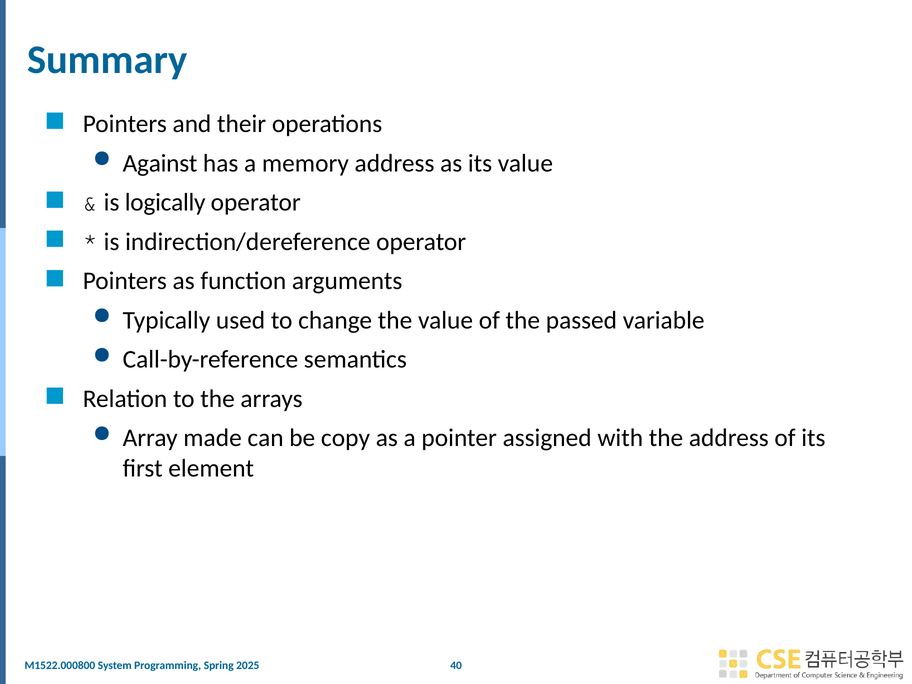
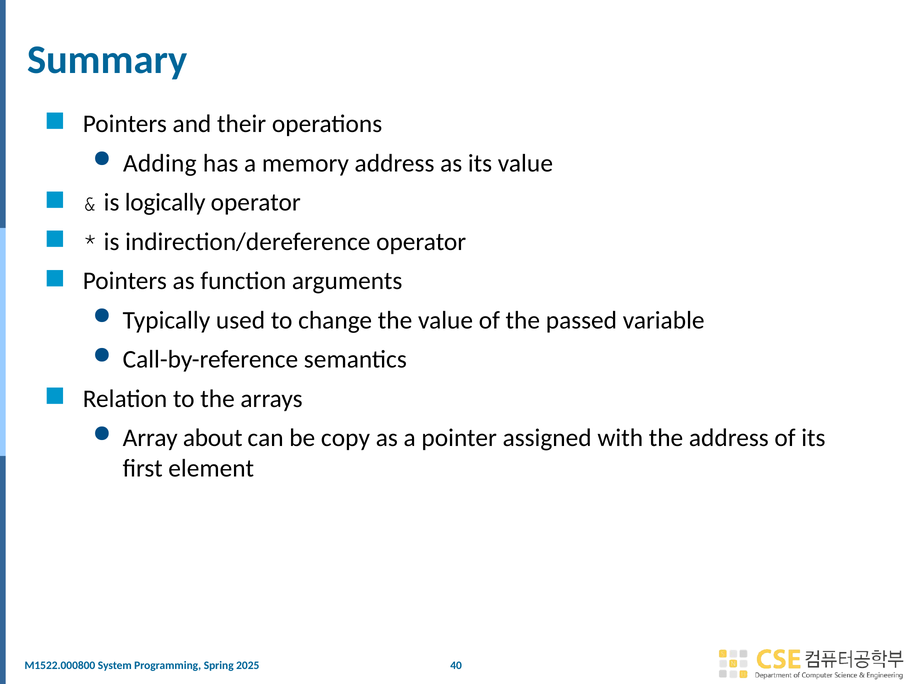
Against: Against -> Adding
made: made -> about
